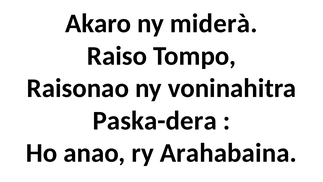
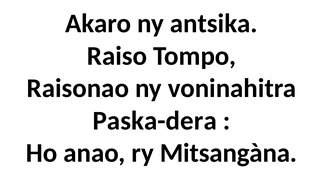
miderà: miderà -> antsika
Arahabaina: Arahabaina -> Mitsangàna
